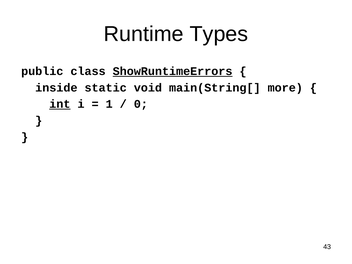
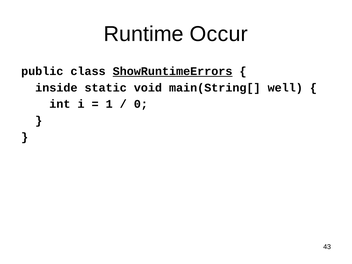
Types: Types -> Occur
more: more -> well
int underline: present -> none
